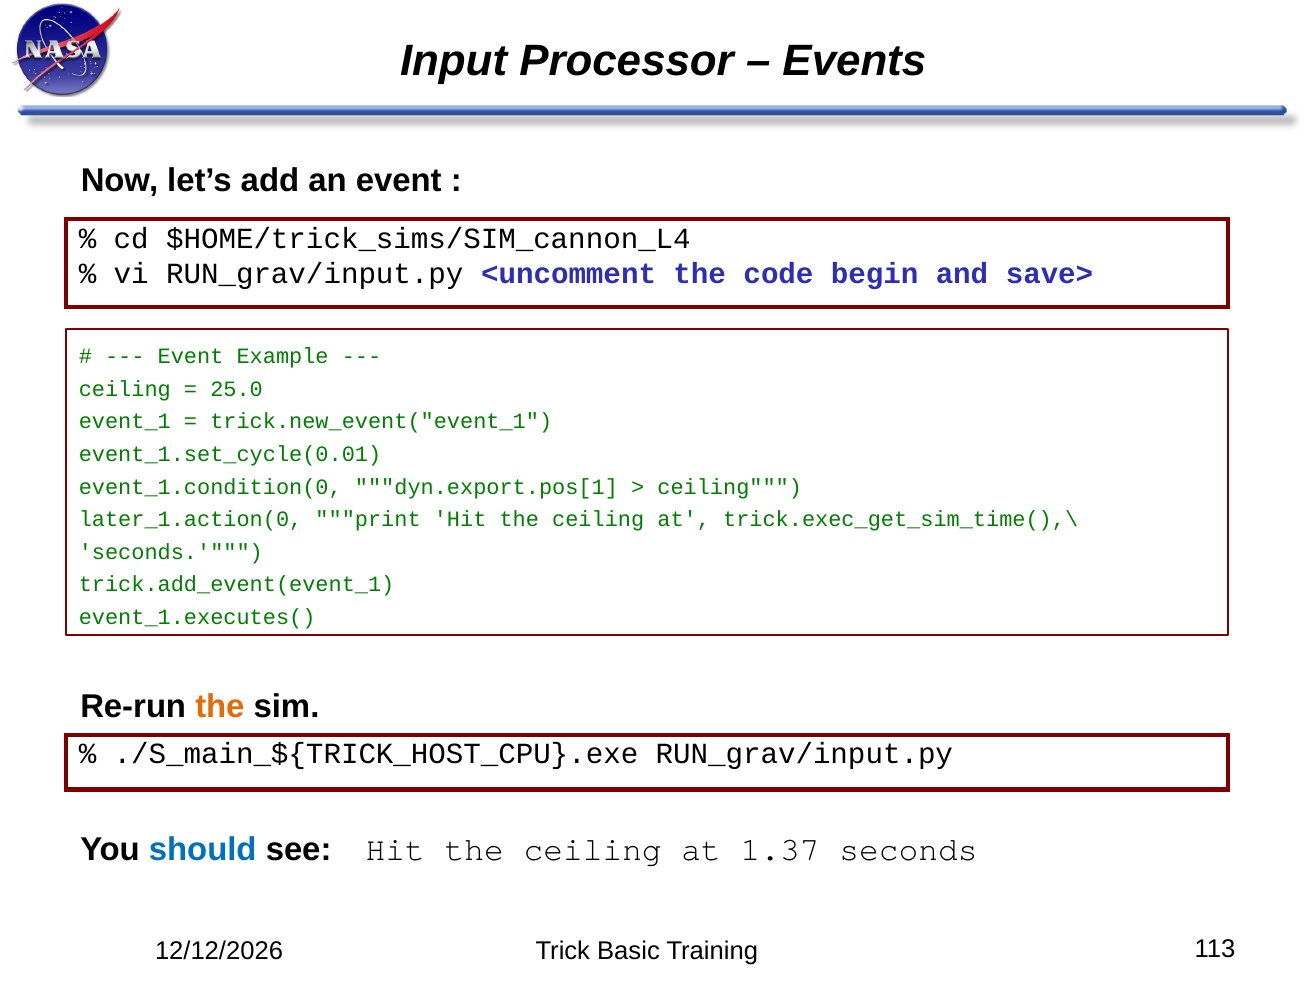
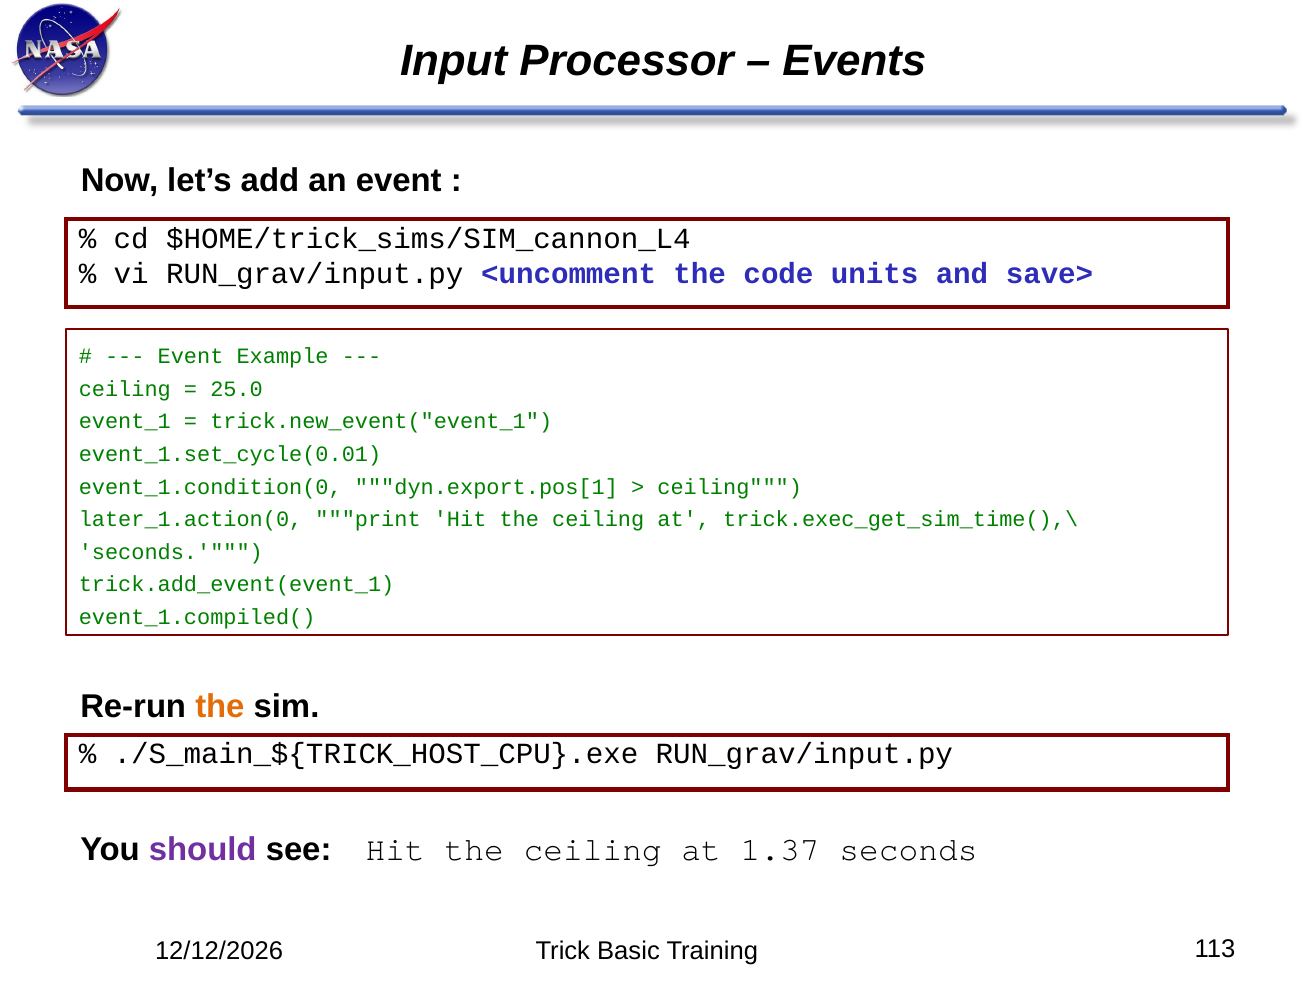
begin: begin -> units
event_1.executes(: event_1.executes( -> event_1.compiled(
should colour: blue -> purple
